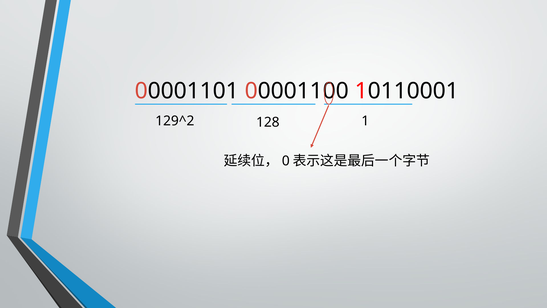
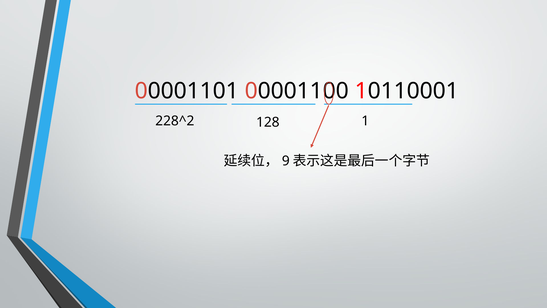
129^2: 129^2 -> 228^2
0: 0 -> 9
